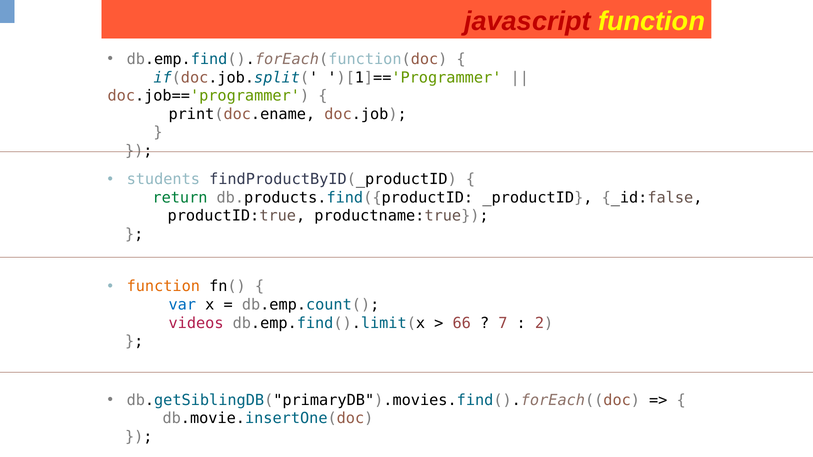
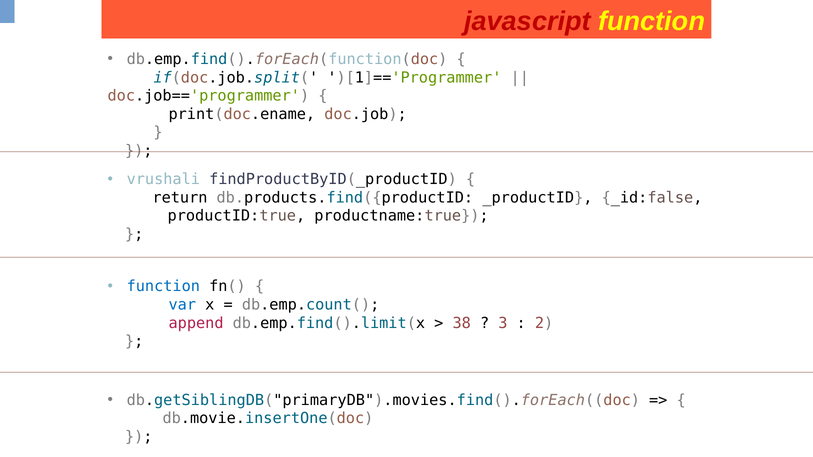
students: students -> vrushali
return colour: green -> black
function at (163, 287) colour: orange -> blue
videos: videos -> append
66: 66 -> 38
7: 7 -> 3
